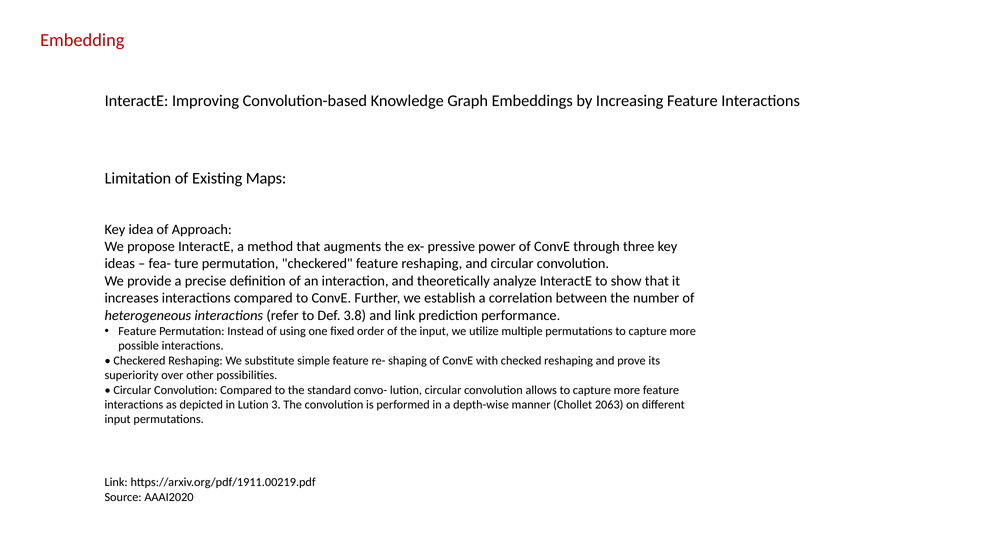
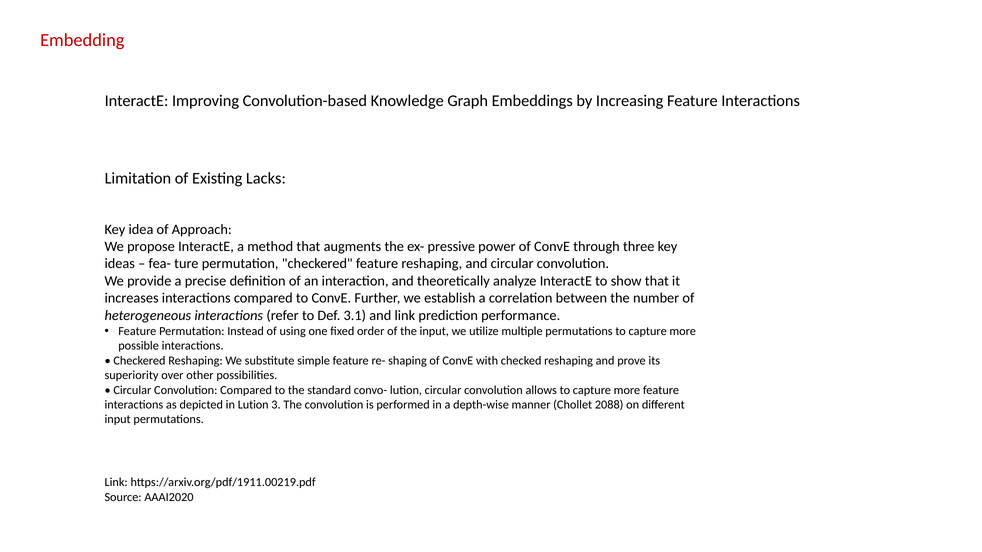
Maps: Maps -> Lacks
3.8: 3.8 -> 3.1
2063: 2063 -> 2088
